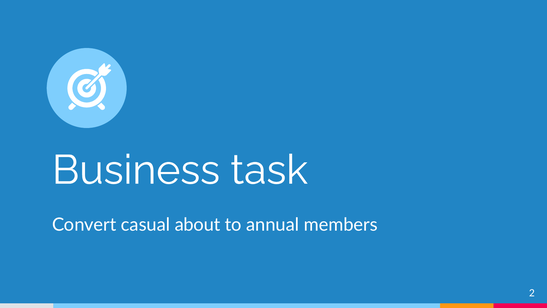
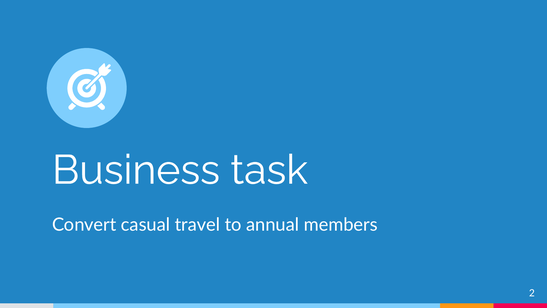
about: about -> travel
